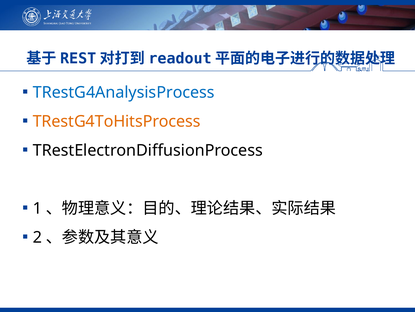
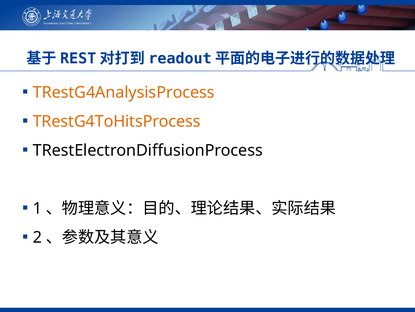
TRestG4AnalysisProcess colour: blue -> orange
